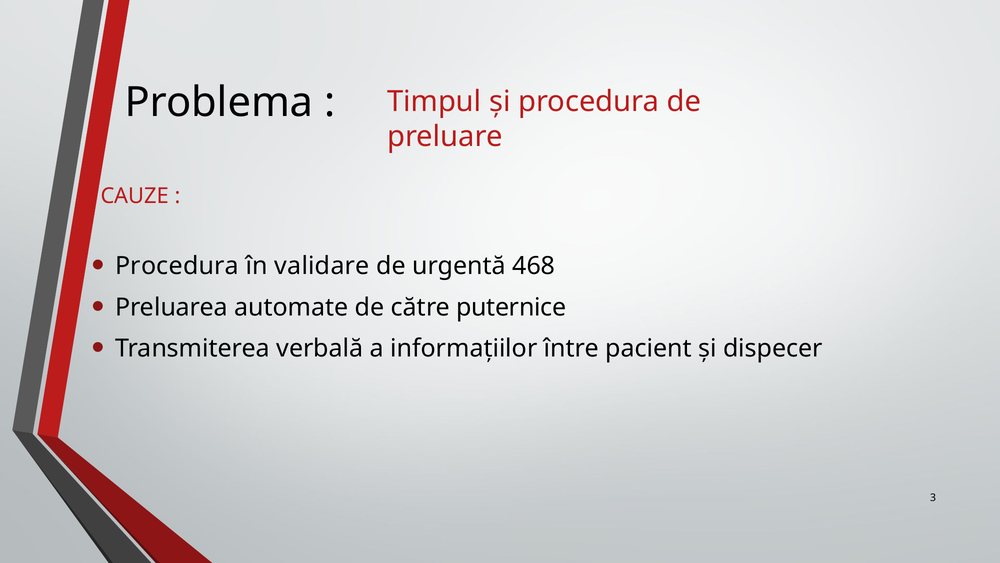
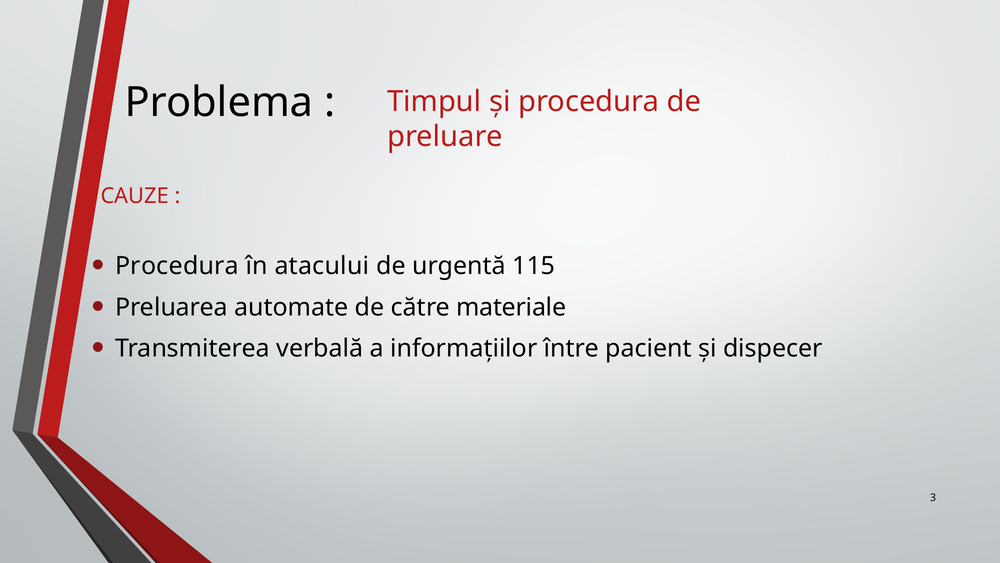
validare: validare -> atacului
468: 468 -> 115
puternice: puternice -> materiale
